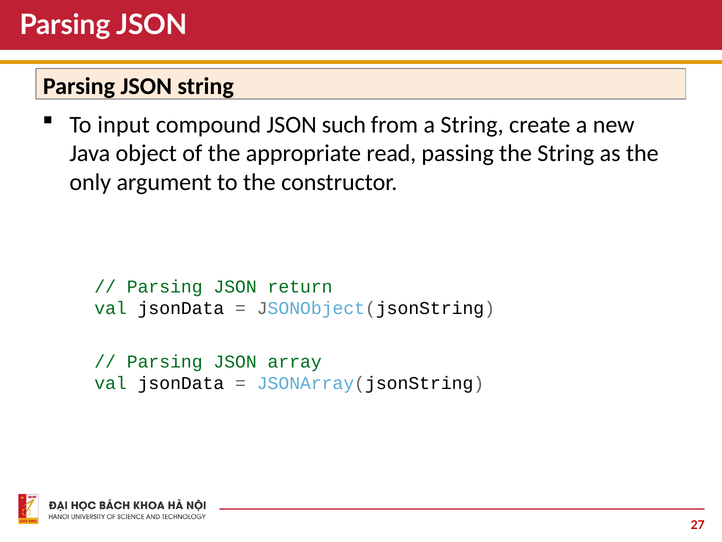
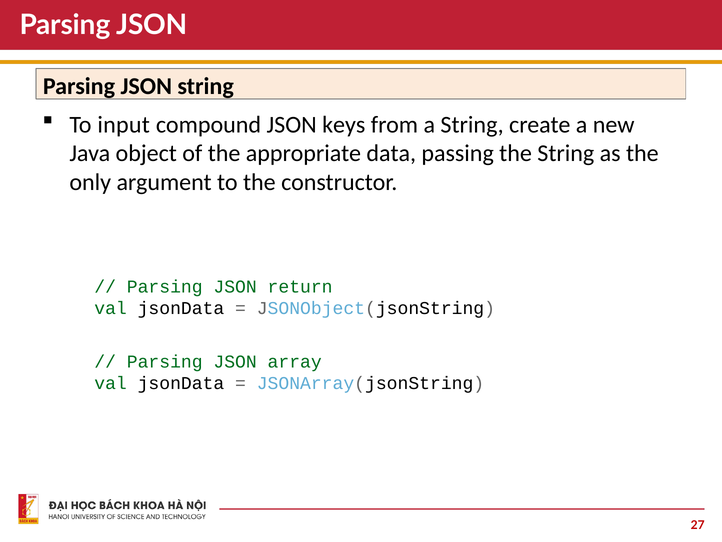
such: such -> keys
read: read -> data
